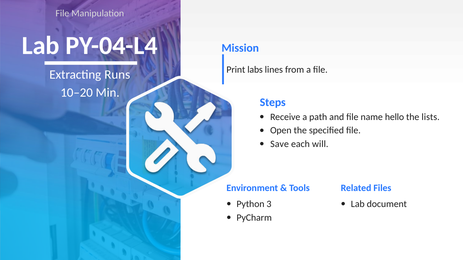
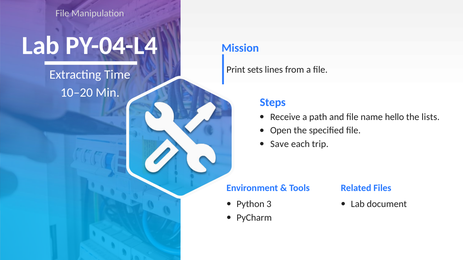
labs: labs -> sets
Runs: Runs -> Time
will: will -> trip
